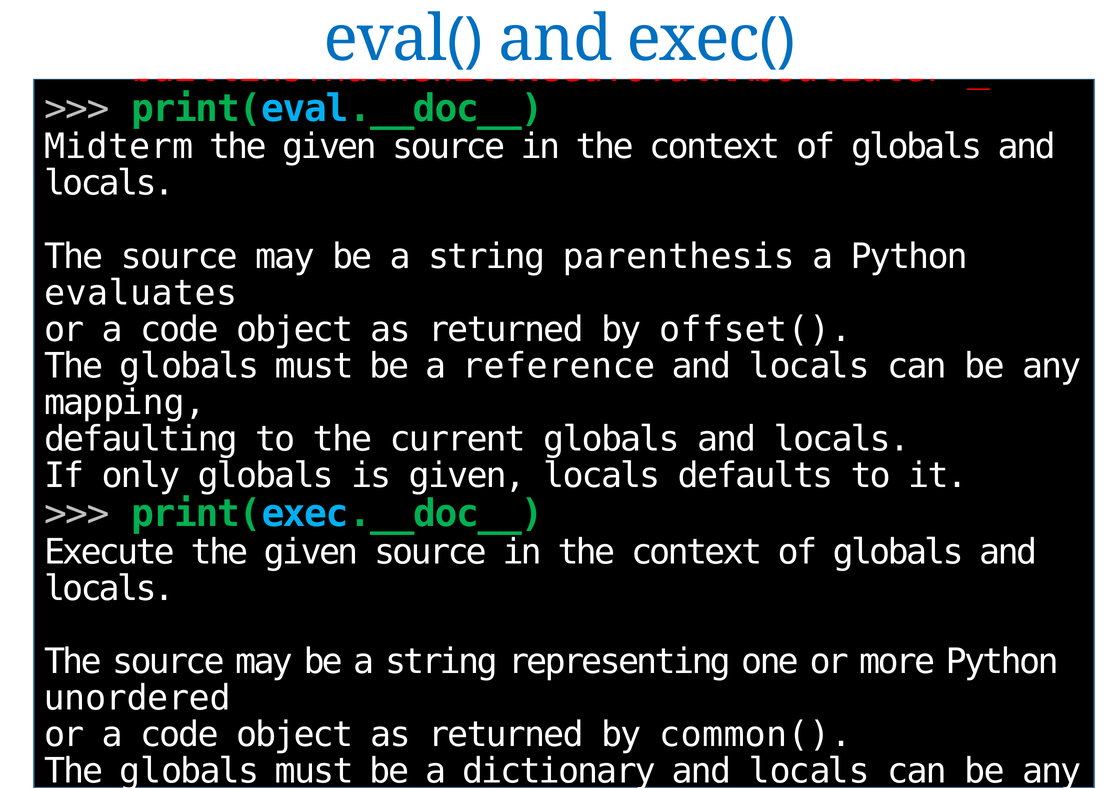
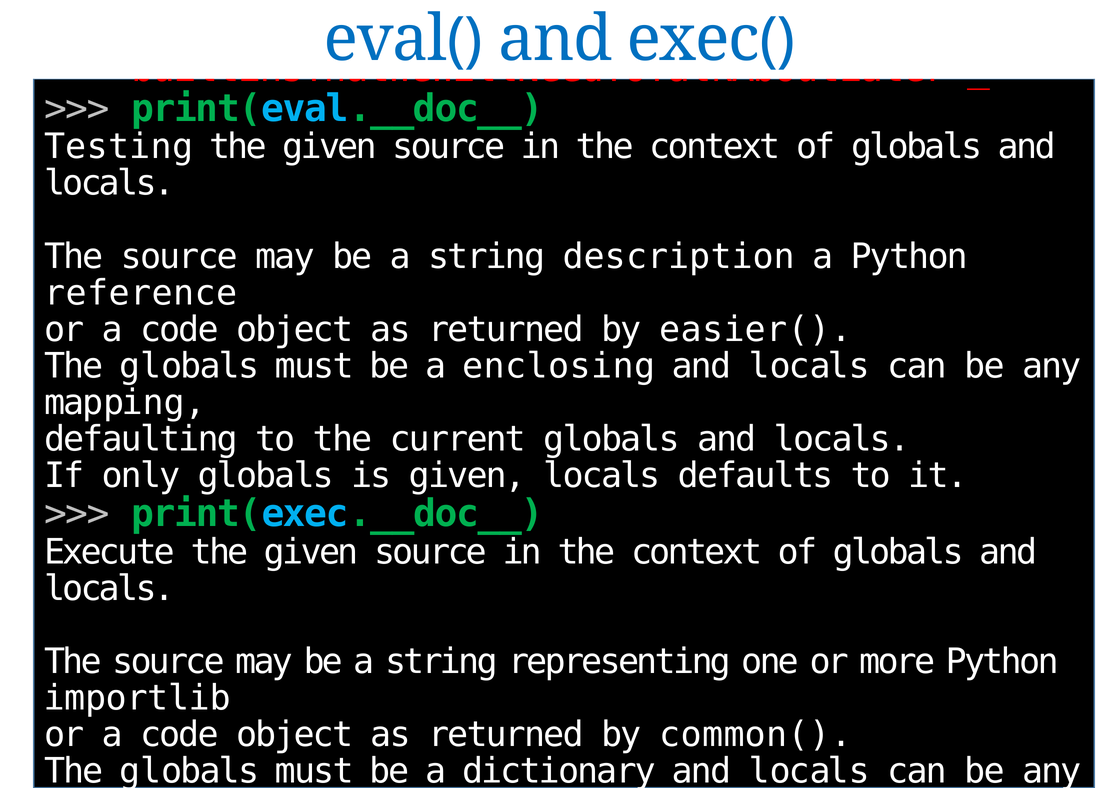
Midterm: Midterm -> Testing
parenthesis: parenthesis -> description
evaluates: evaluates -> reference
offset(: offset( -> easier(
reference: reference -> enclosing
unordered: unordered -> importlib
